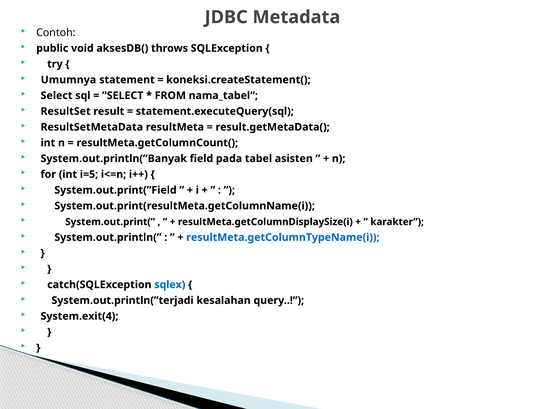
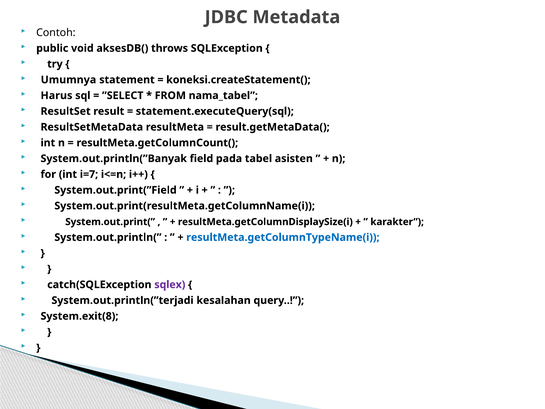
Select: Select -> Harus
i=5: i=5 -> i=7
sqlex colour: blue -> purple
System.exit(4: System.exit(4 -> System.exit(8
